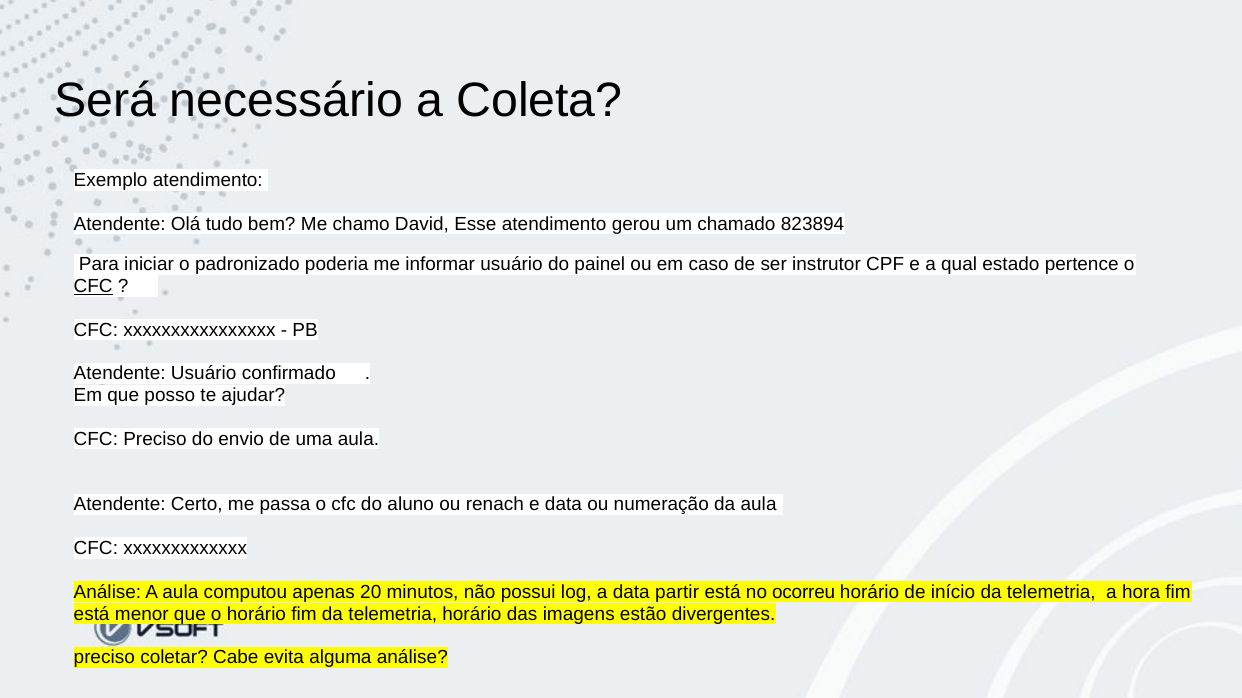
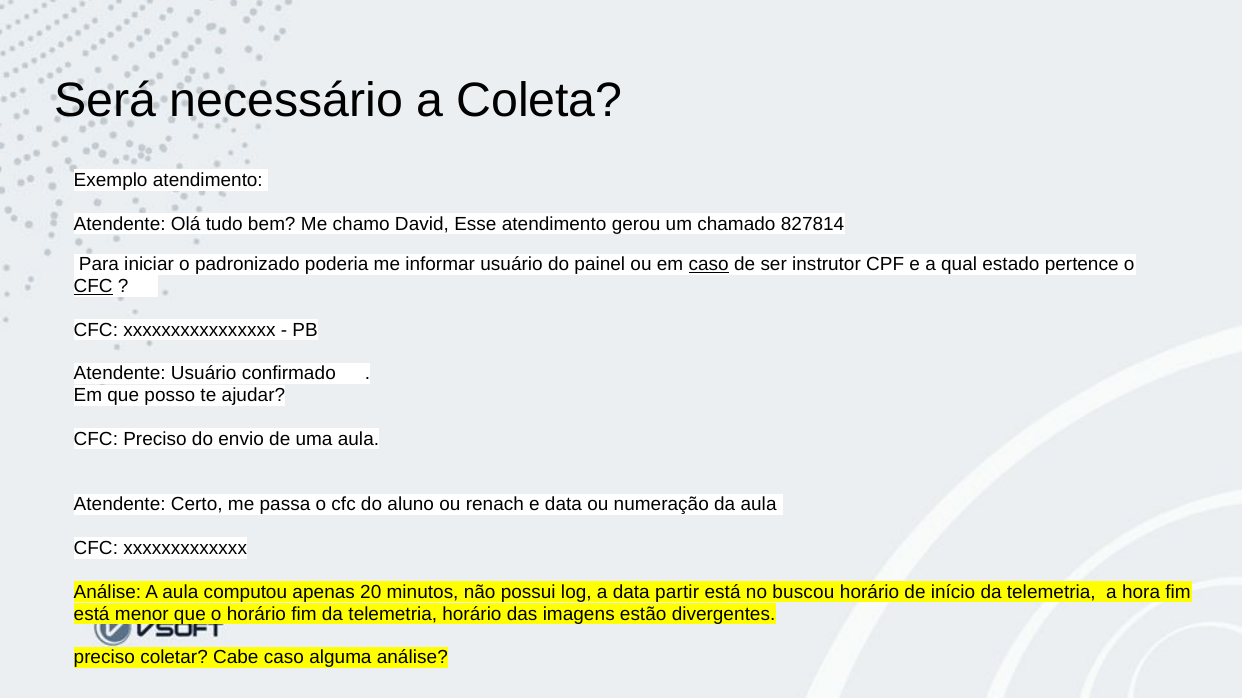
823894: 823894 -> 827814
caso at (709, 265) underline: none -> present
ocorreu: ocorreu -> buscou
Cabe evita: evita -> caso
